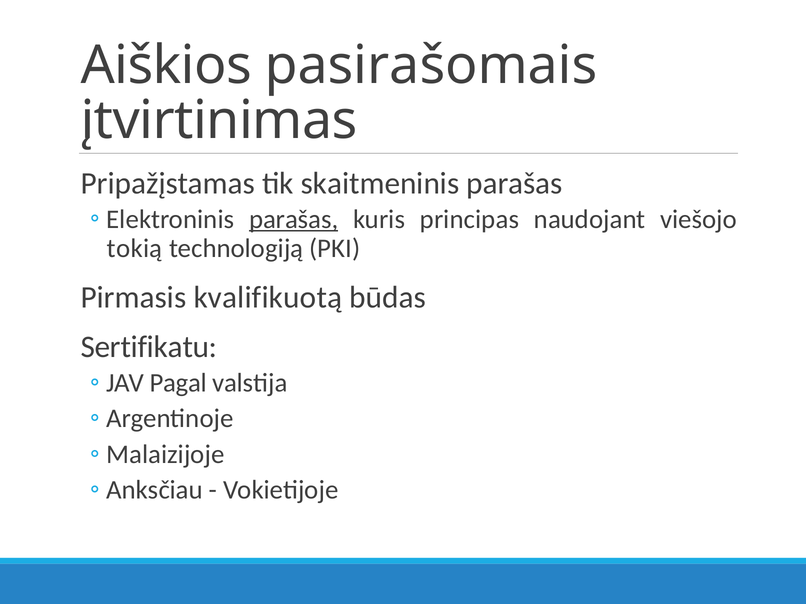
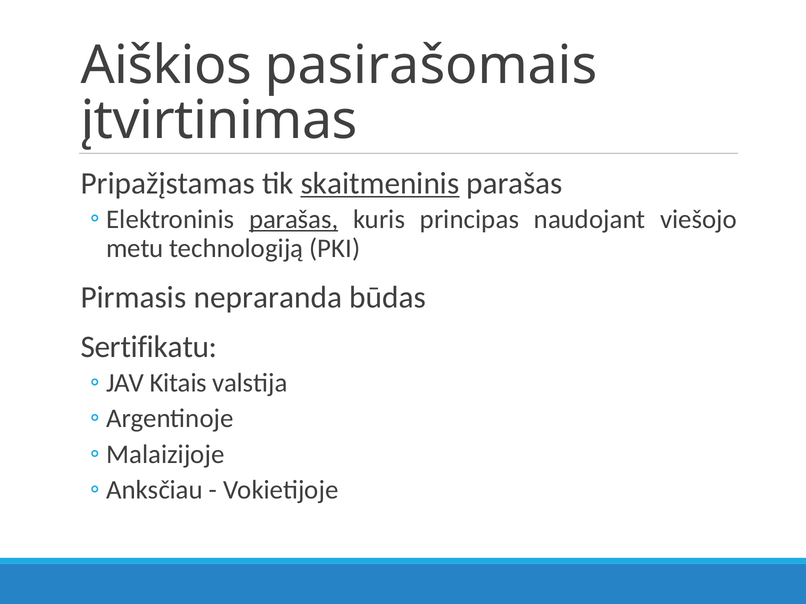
skaitmeninis underline: none -> present
tokią: tokią -> metu
kvalifikuotą: kvalifikuotą -> nepraranda
Pagal: Pagal -> Kitais
